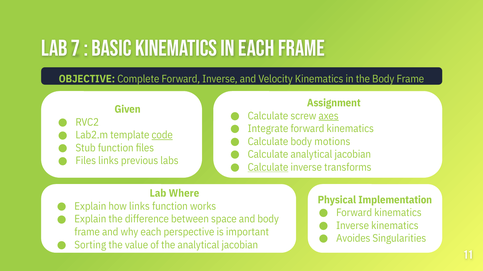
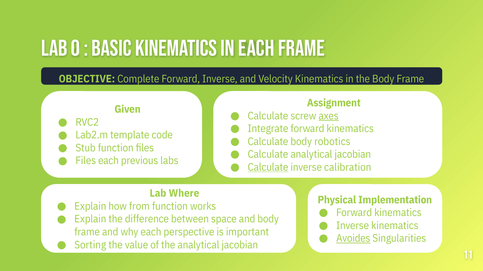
7: 7 -> 0
code underline: present -> none
motions: motions -> robotics
Files links: links -> each
transforms: transforms -> calibration
how links: links -> from
Avoides underline: none -> present
